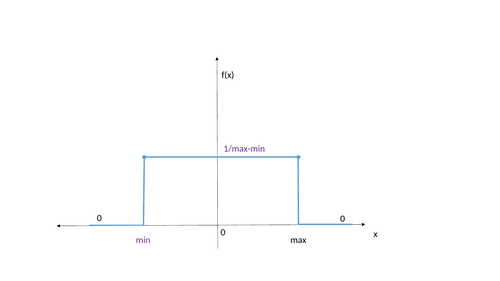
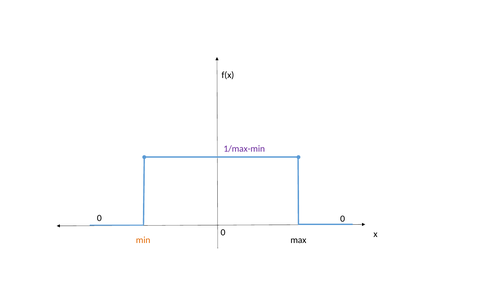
min colour: purple -> orange
